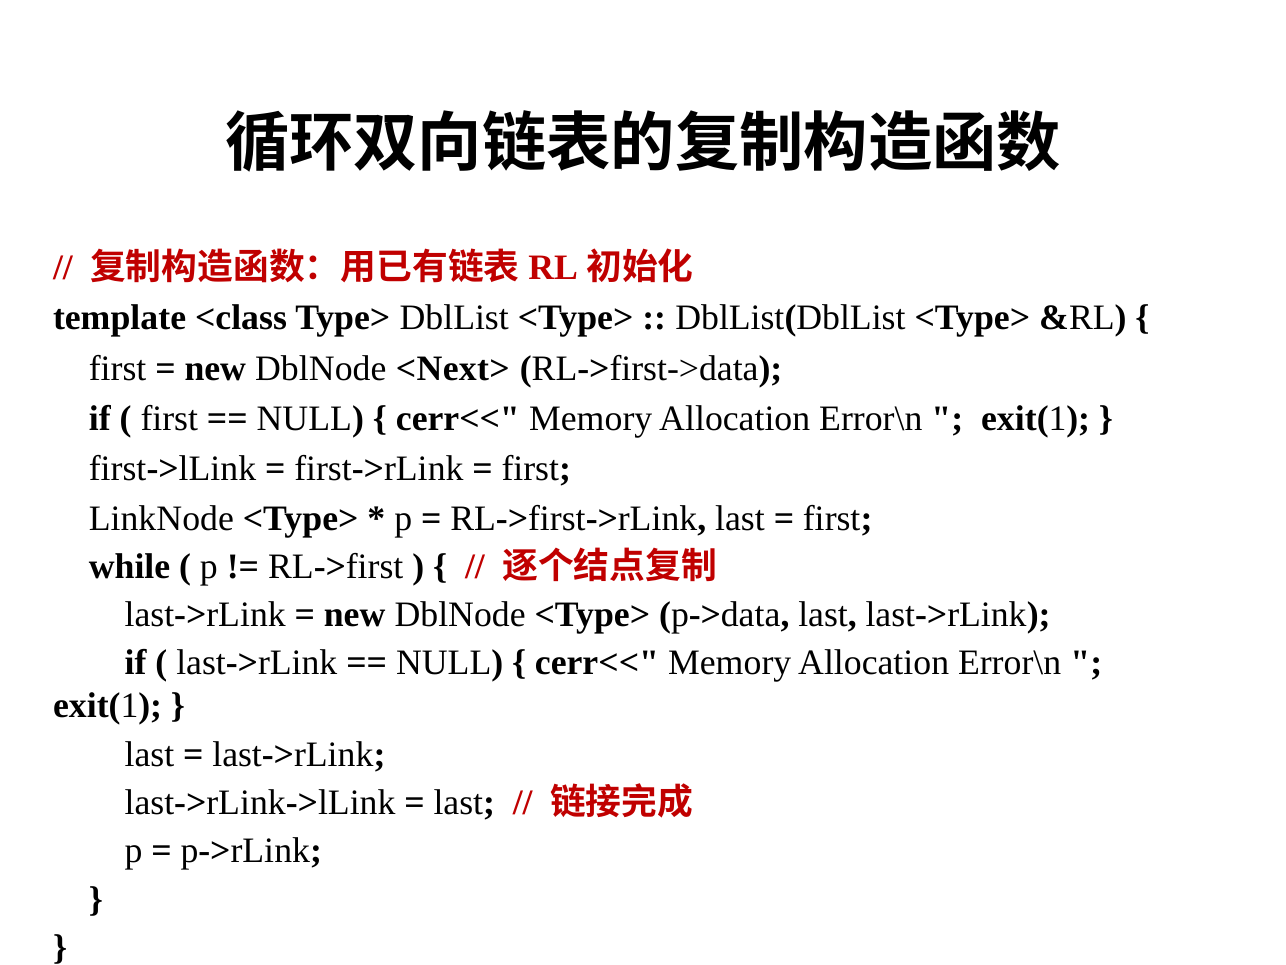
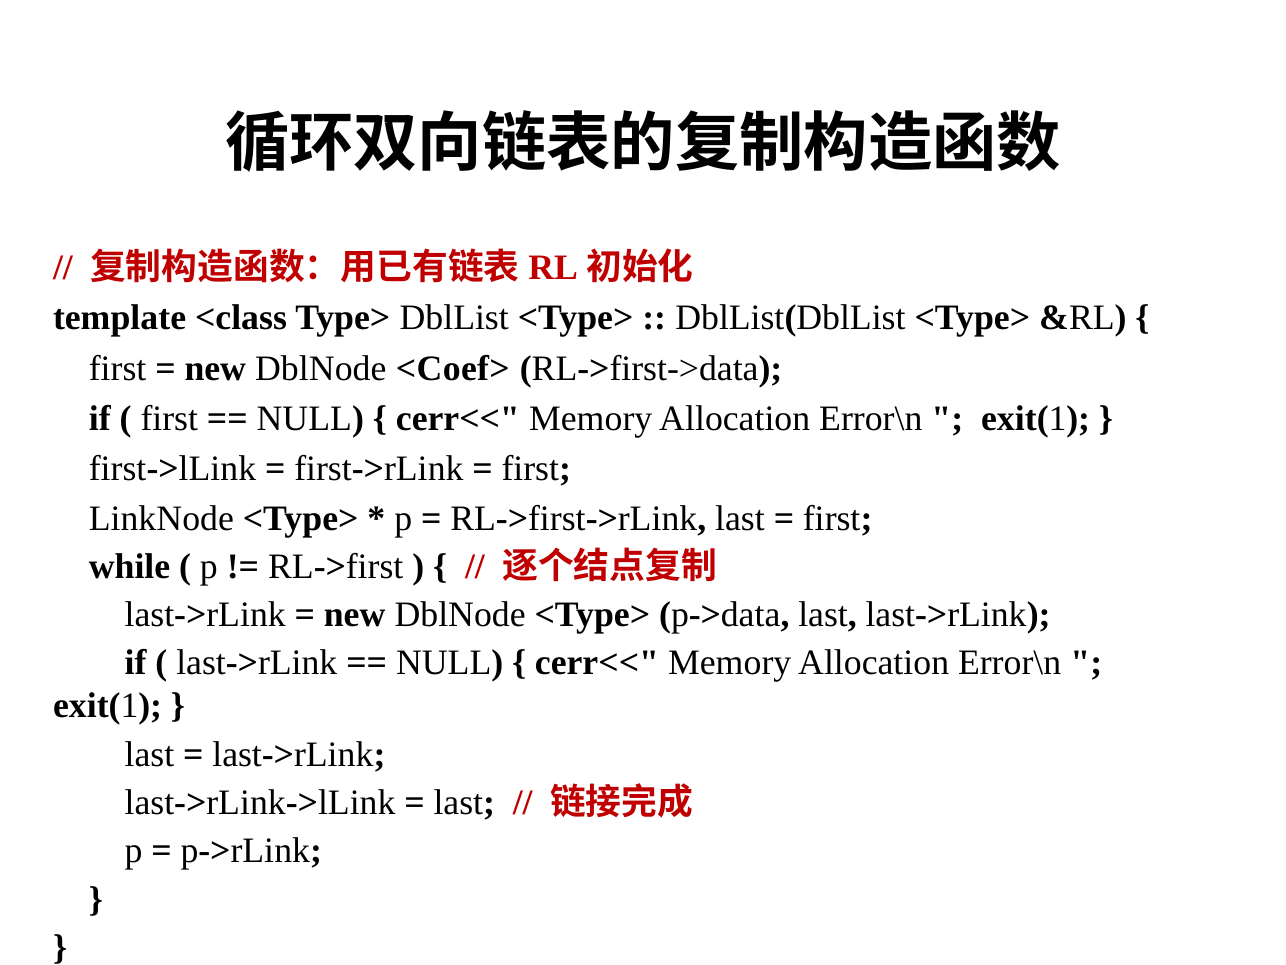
<Next>: <Next> -> <Coef>
